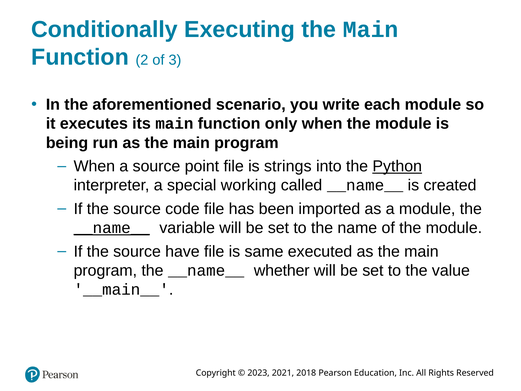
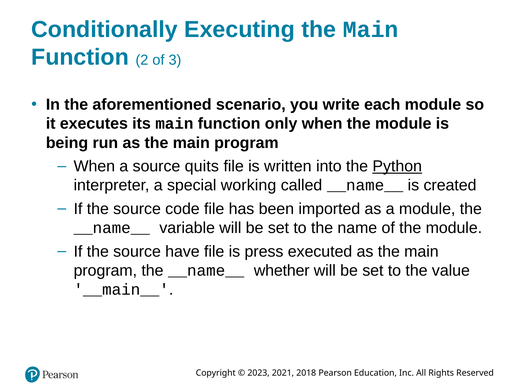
point: point -> quits
strings: strings -> written
__name__ at (112, 228) underline: present -> none
same: same -> press
